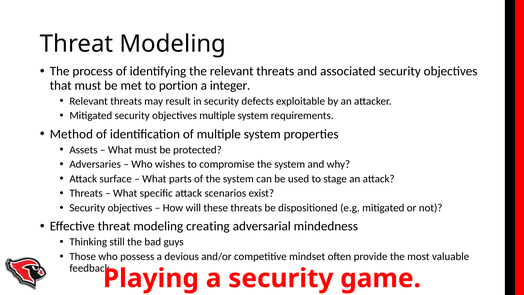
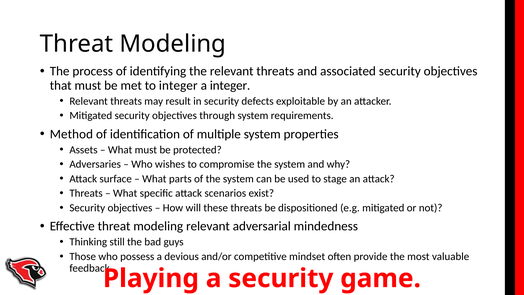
to portion: portion -> integer
objectives multiple: multiple -> through
modeling creating: creating -> relevant
